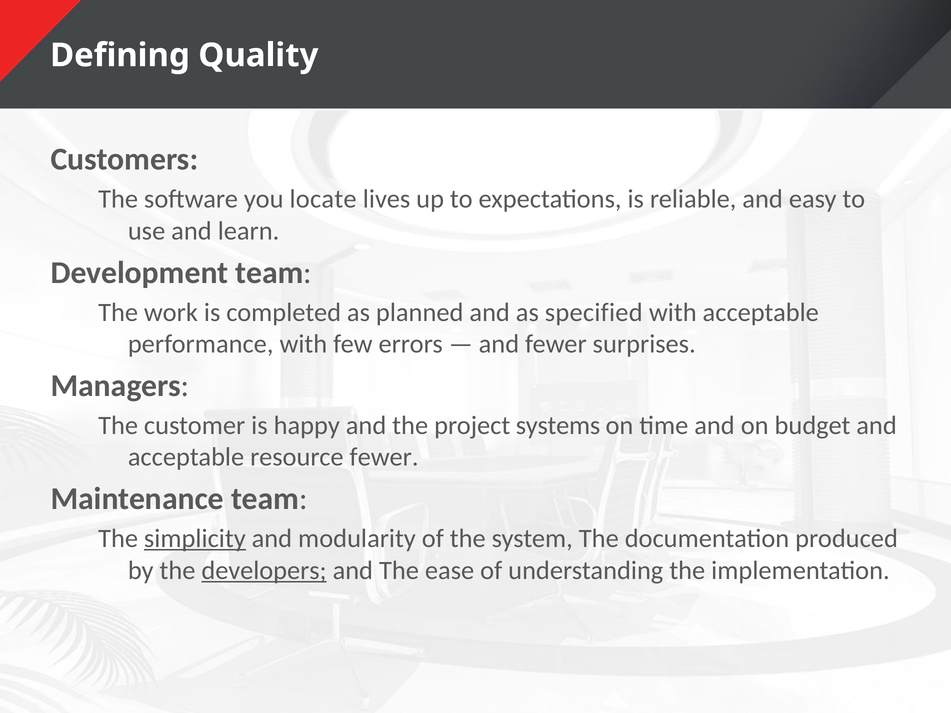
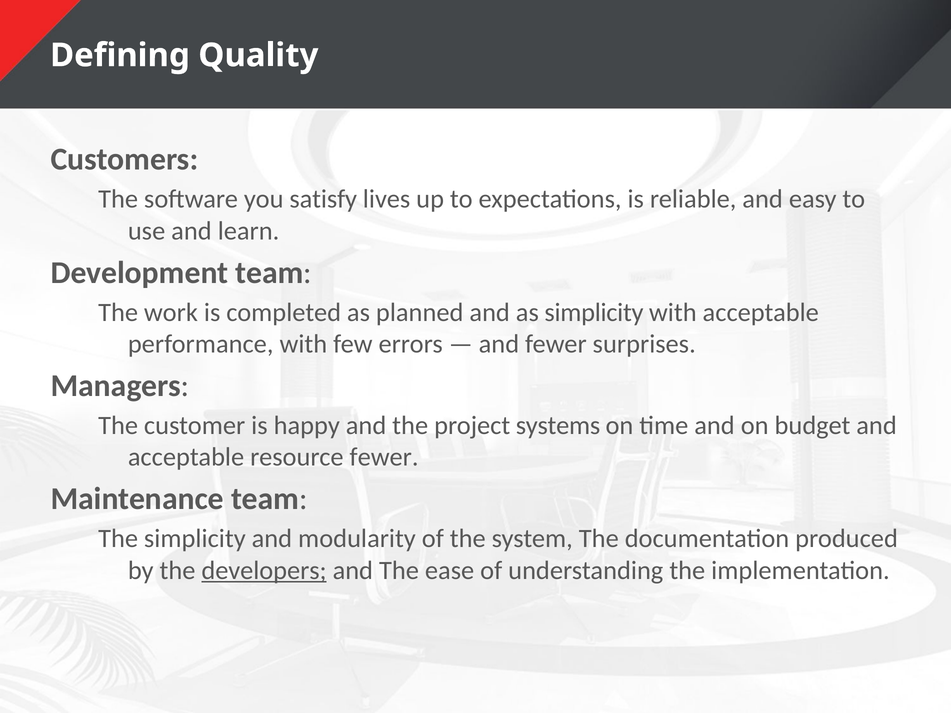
locate: locate -> satisfy
as specified: specified -> simplicity
simplicity at (195, 539) underline: present -> none
